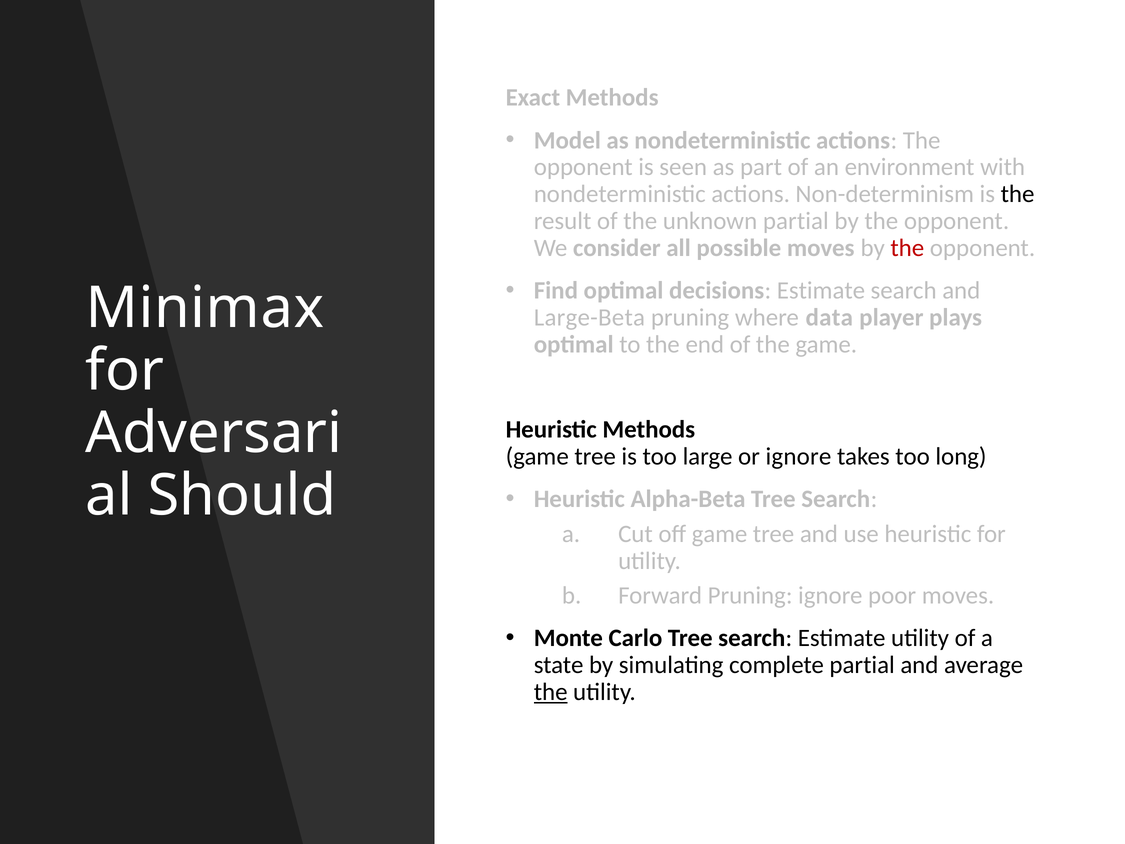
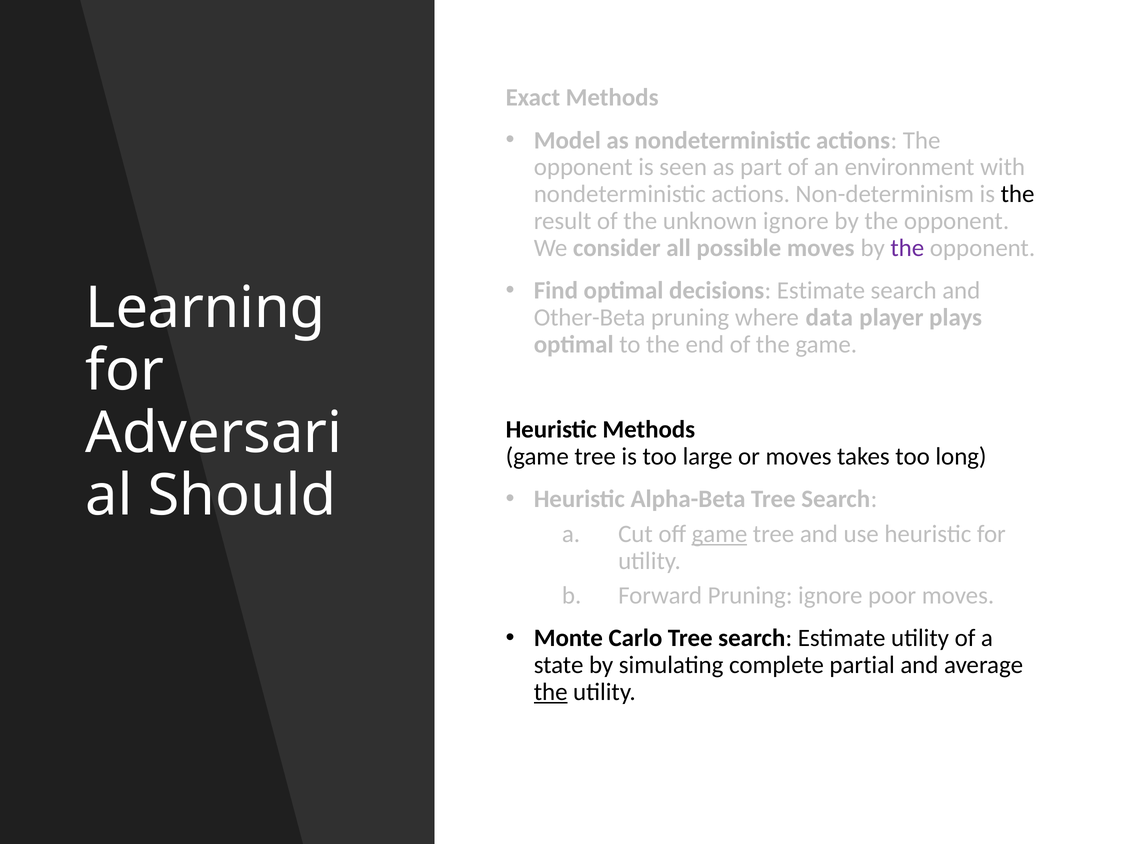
unknown partial: partial -> ignore
the at (907, 248) colour: red -> purple
Minimax: Minimax -> Learning
Large-Beta: Large-Beta -> Other-Beta
or ignore: ignore -> moves
game at (720, 534) underline: none -> present
